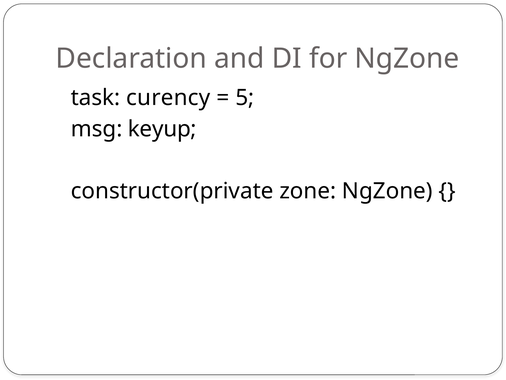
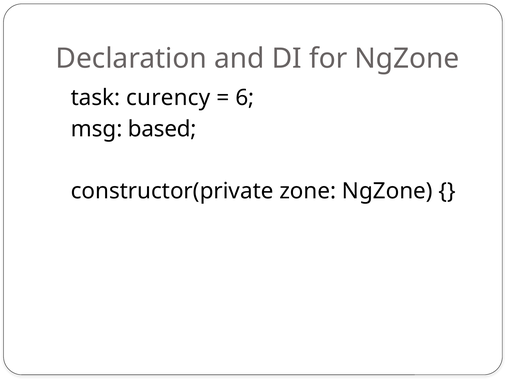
5: 5 -> 6
keyup: keyup -> based
